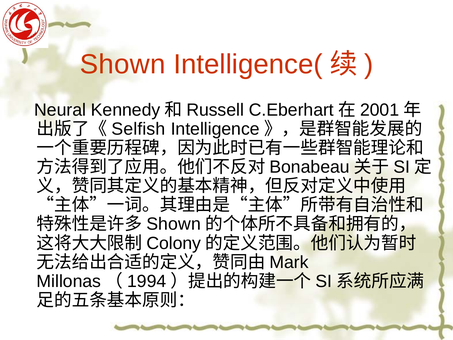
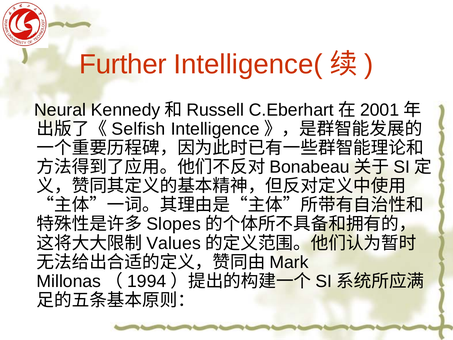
Shown at (123, 64): Shown -> Further
Shown at (174, 224): Shown -> Slopes
Colony: Colony -> Values
